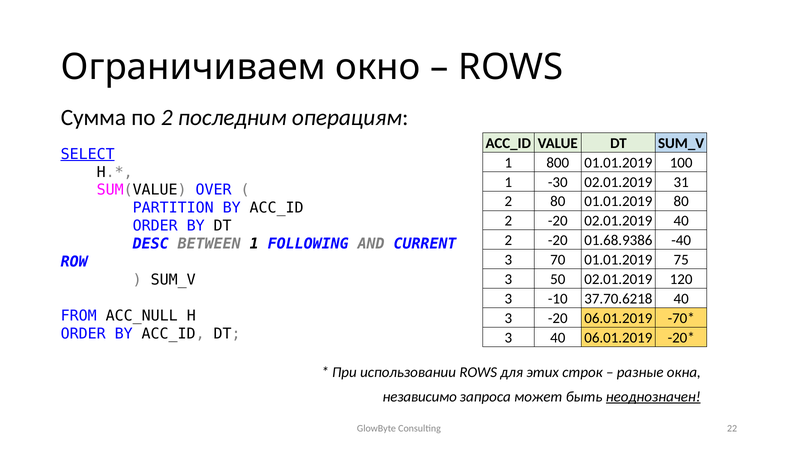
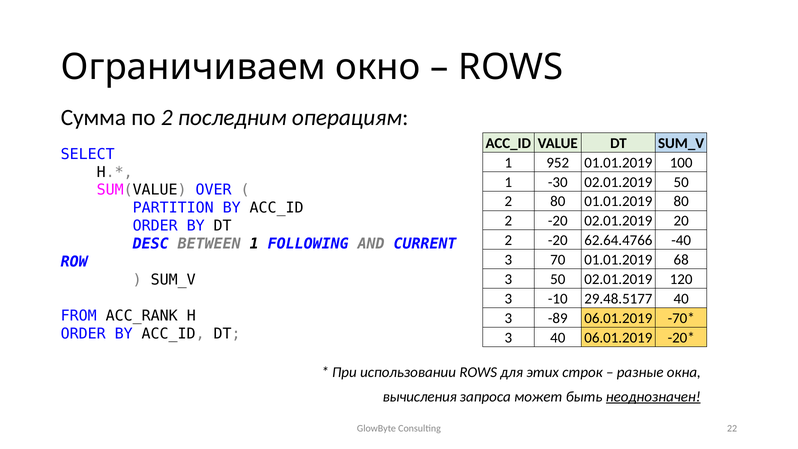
SELECT underline: present -> none
800: 800 -> 952
02.01.2019 31: 31 -> 50
02.01.2019 40: 40 -> 20
01.68.9386: 01.68.9386 -> 62.64.4766
75: 75 -> 68
37.70.6218: 37.70.6218 -> 29.48.5177
ACC_NULL: ACC_NULL -> ACC_RANK
3 -20: -20 -> -89
независимо: независимо -> вычисления
